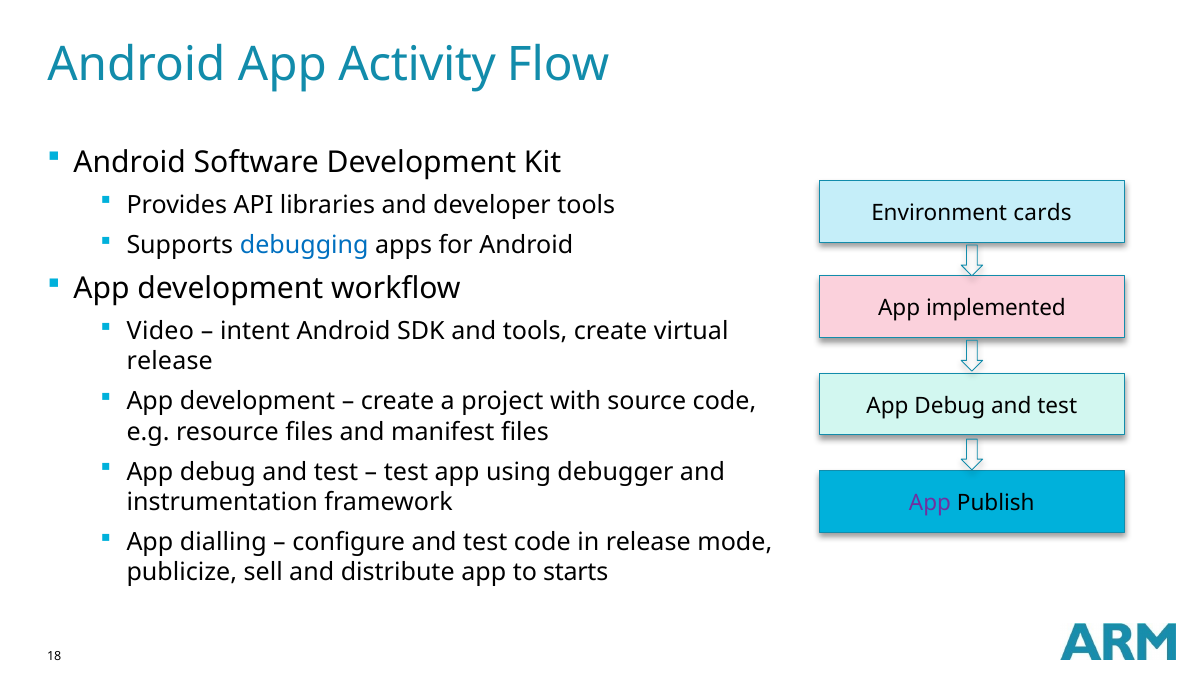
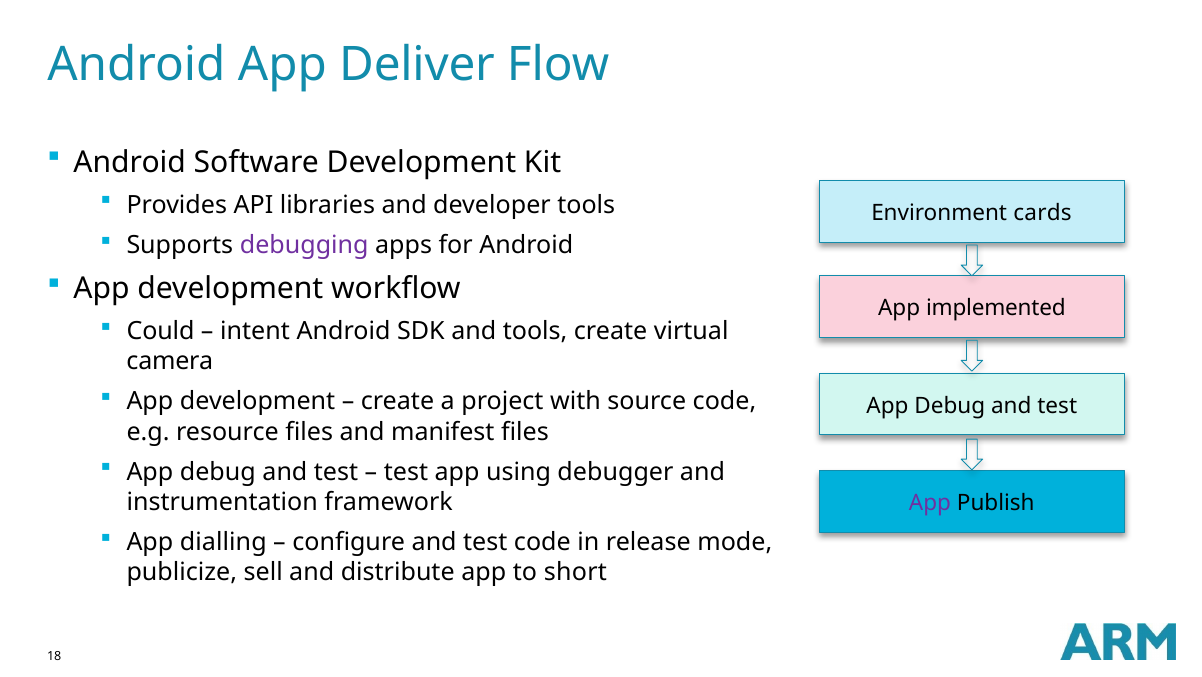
Activity: Activity -> Deliver
debugging colour: blue -> purple
Video: Video -> Could
release at (170, 361): release -> camera
starts: starts -> short
